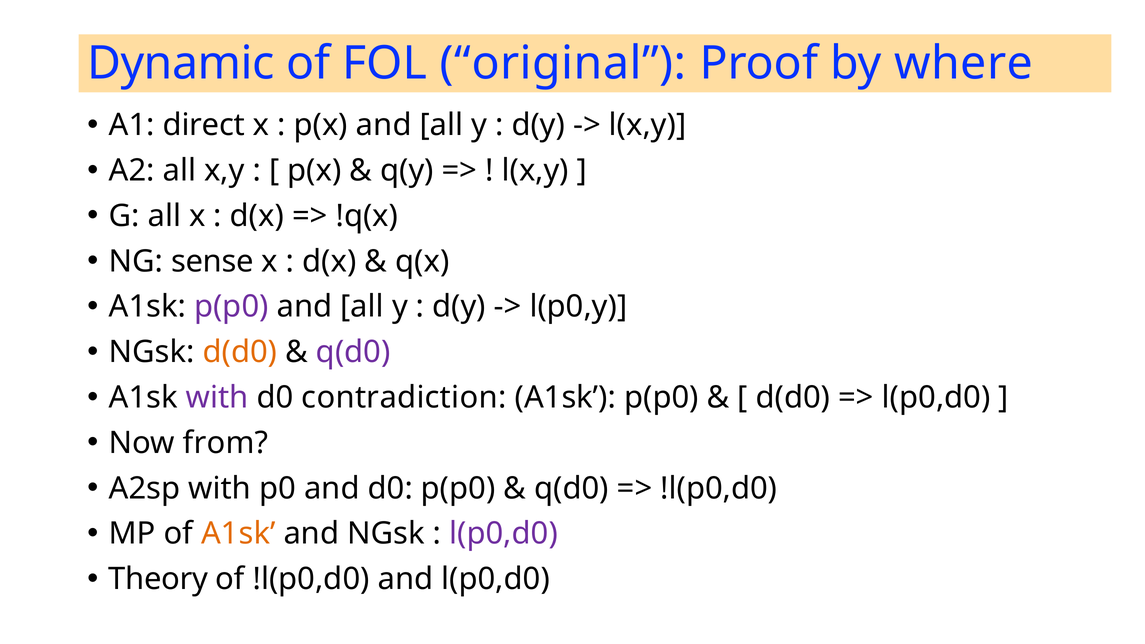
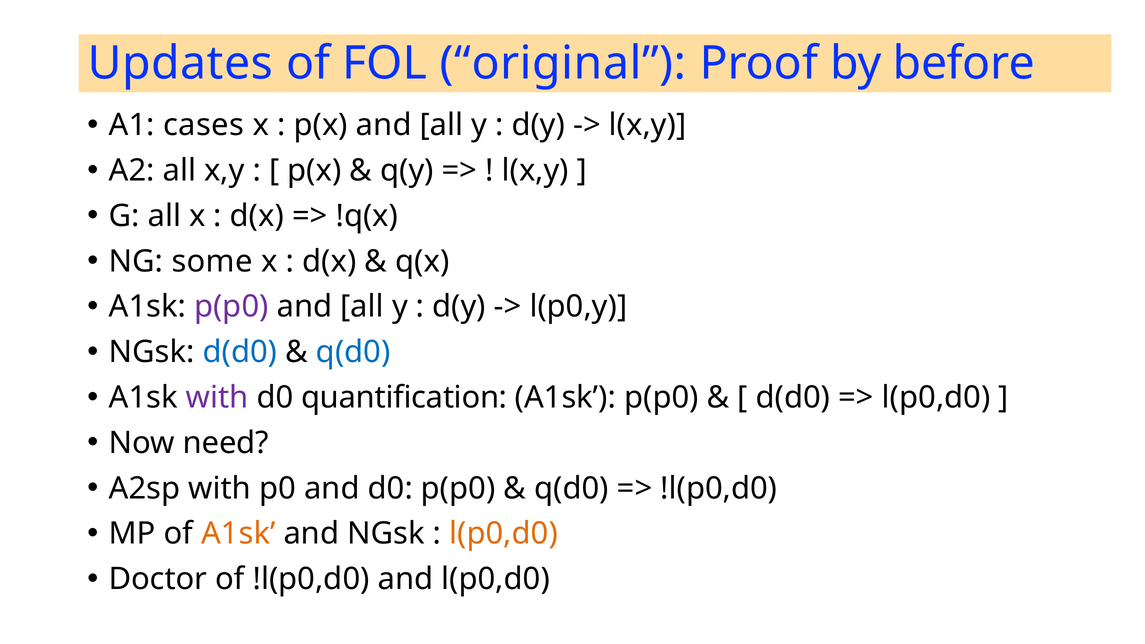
Dynamic: Dynamic -> Updates
where: where -> before
direct: direct -> cases
sense: sense -> some
d(d0 at (240, 352) colour: orange -> blue
q(d0 at (353, 352) colour: purple -> blue
contradiction: contradiction -> quantification
from: from -> need
l(p0,d0 at (504, 534) colour: purple -> orange
Theory: Theory -> Doctor
